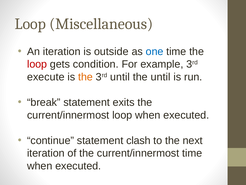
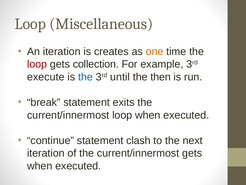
outside: outside -> creates
one colour: blue -> orange
condition: condition -> collection
the at (85, 77) colour: orange -> blue
the until: until -> then
current/innermost time: time -> gets
